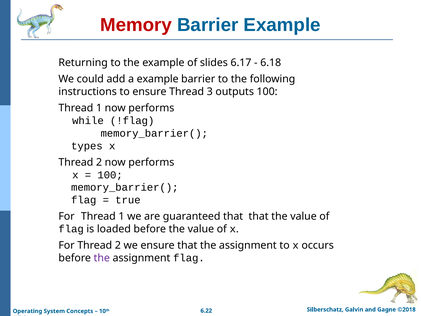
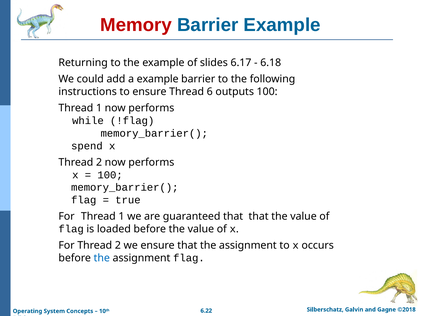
3: 3 -> 6
types: types -> spend
the at (102, 258) colour: purple -> blue
